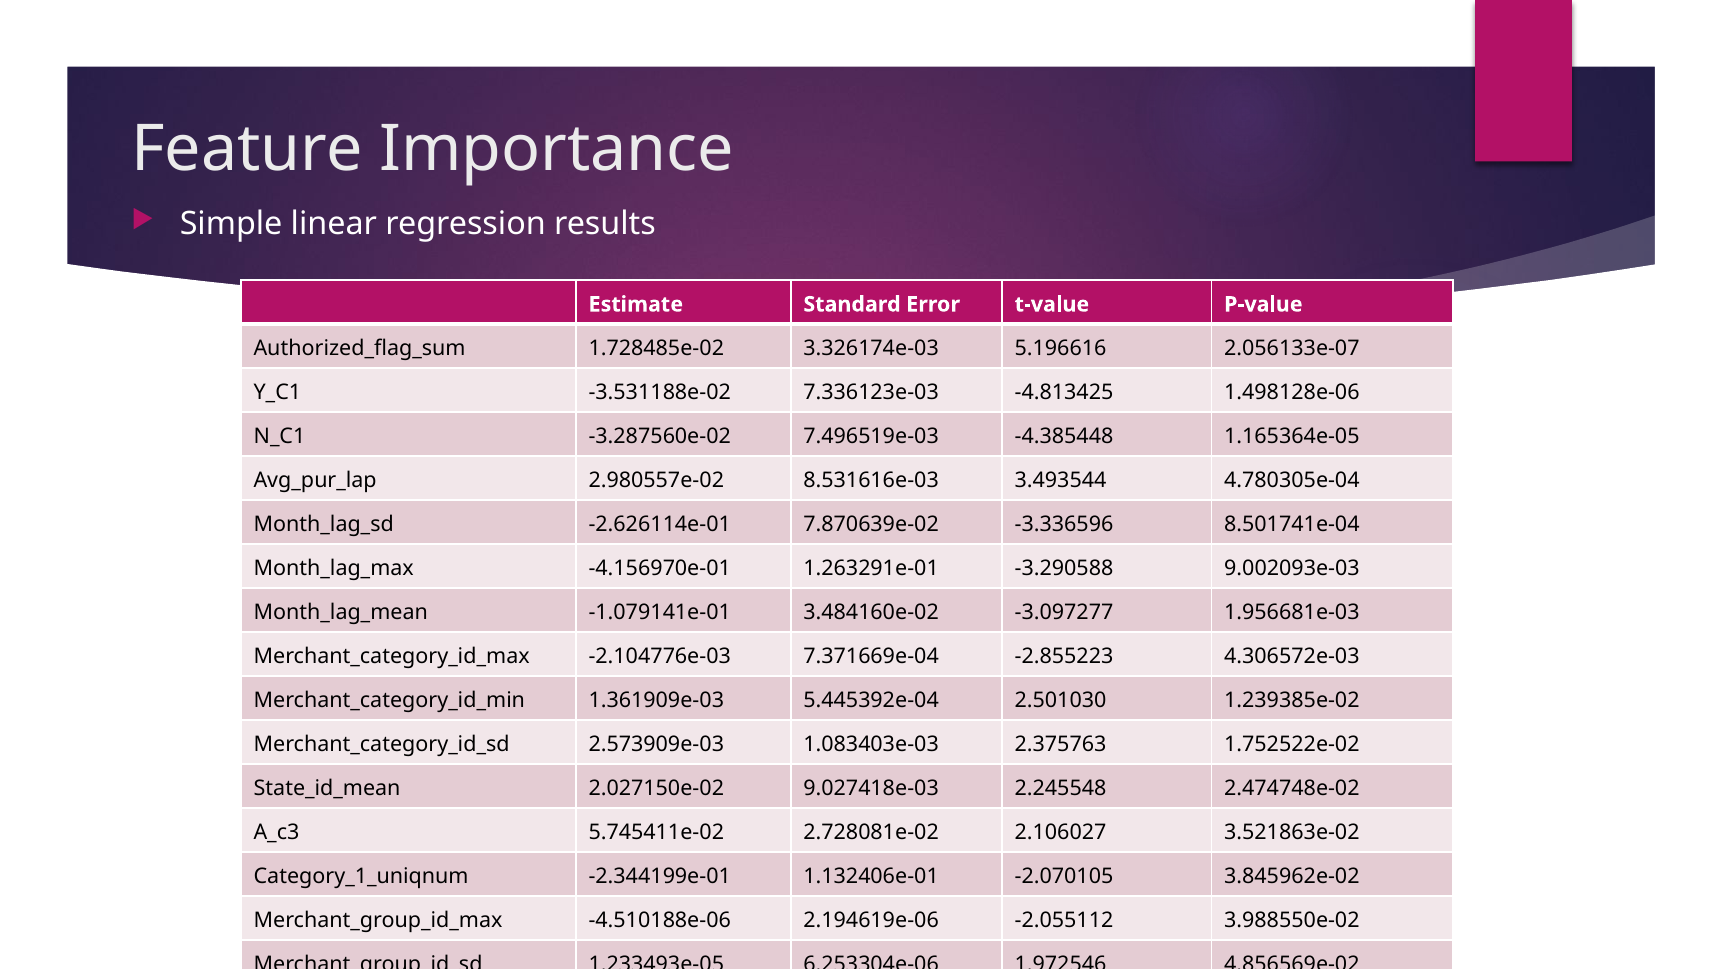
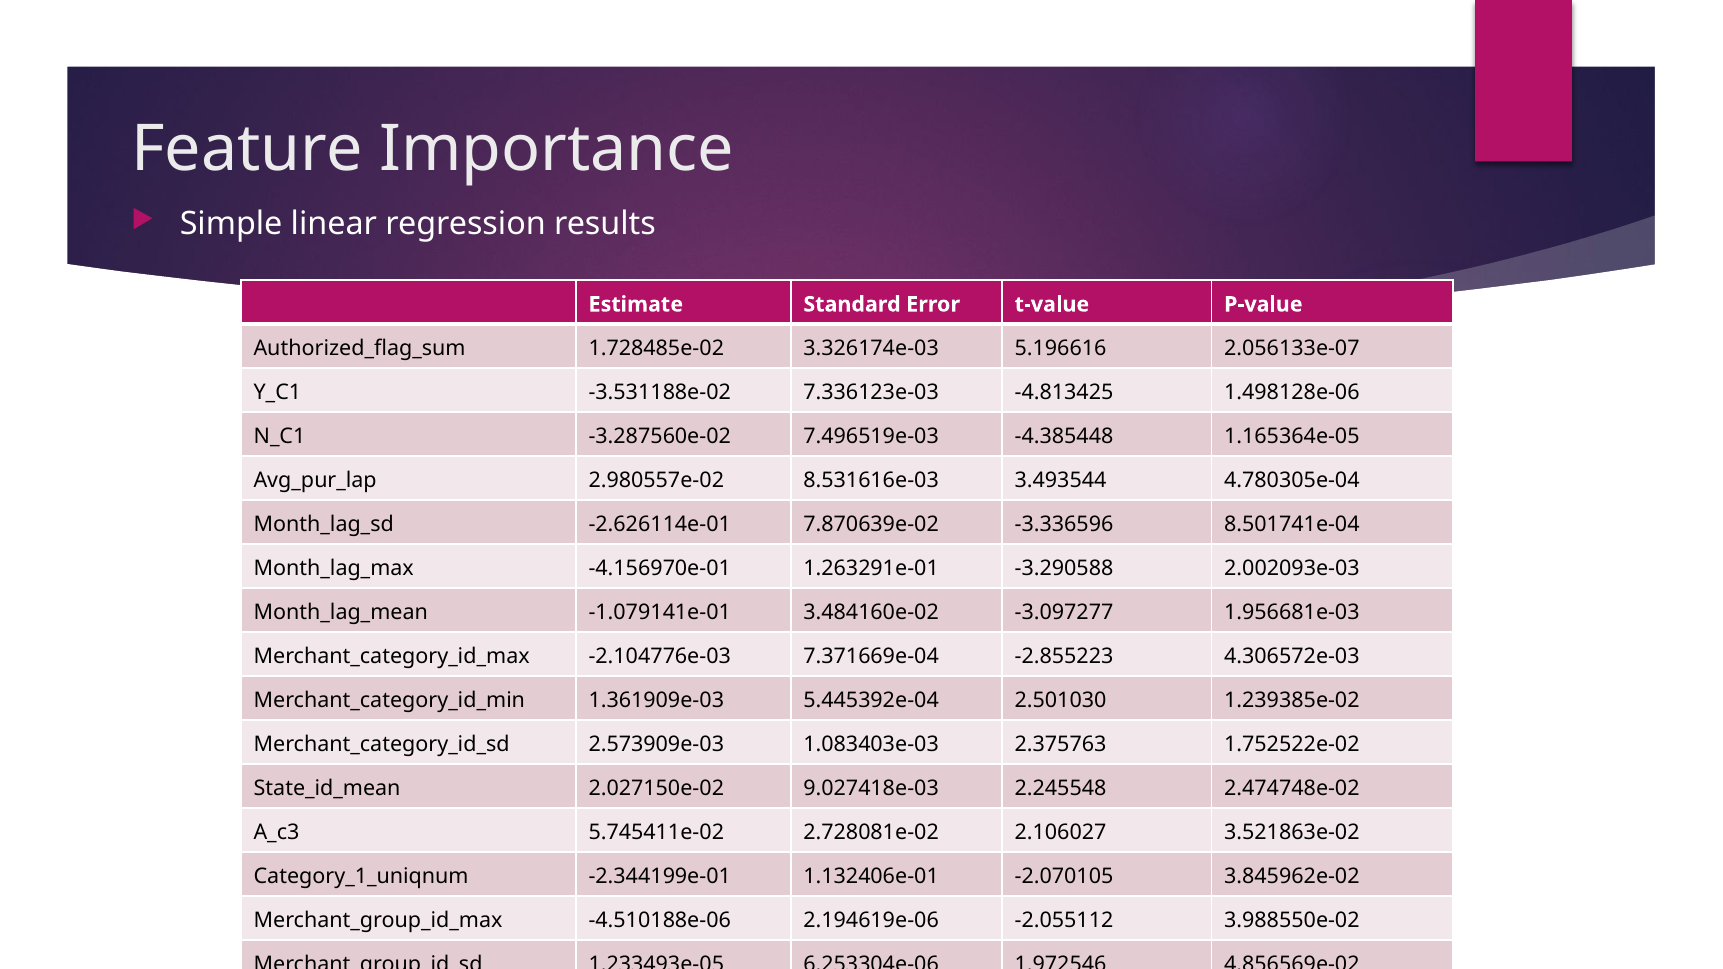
9.002093e-03: 9.002093e-03 -> 2.002093e-03
